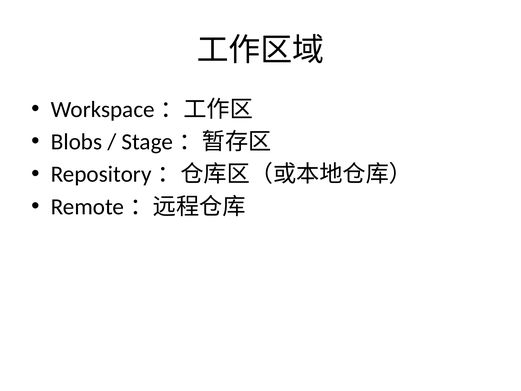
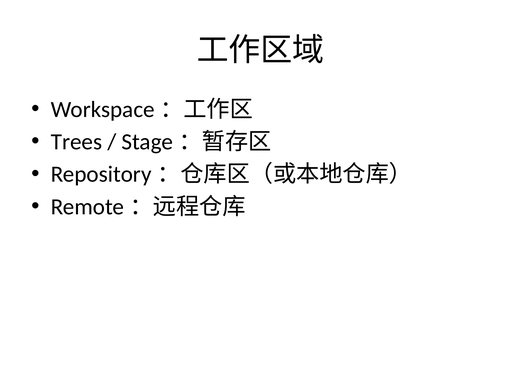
Blobs: Blobs -> Trees
